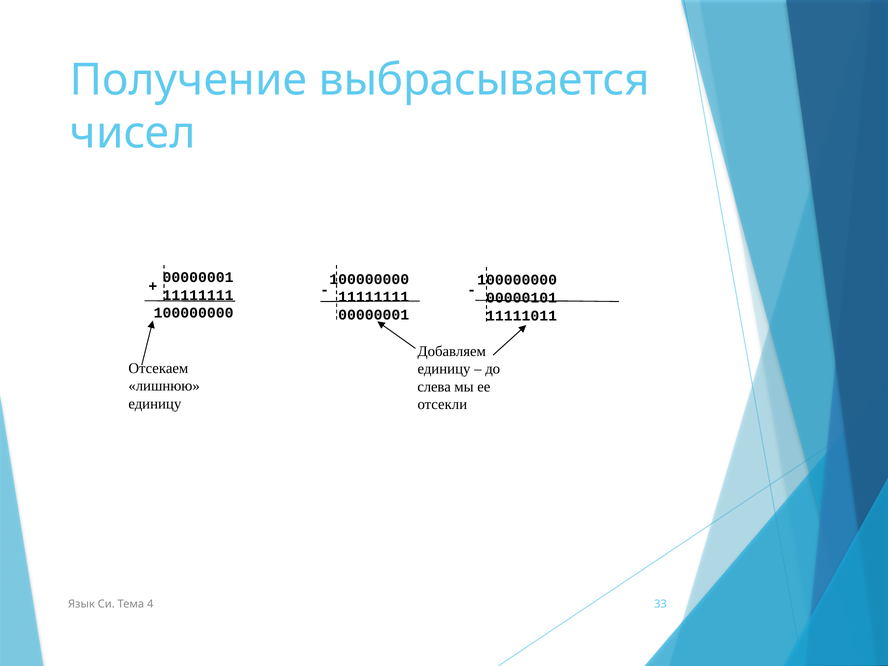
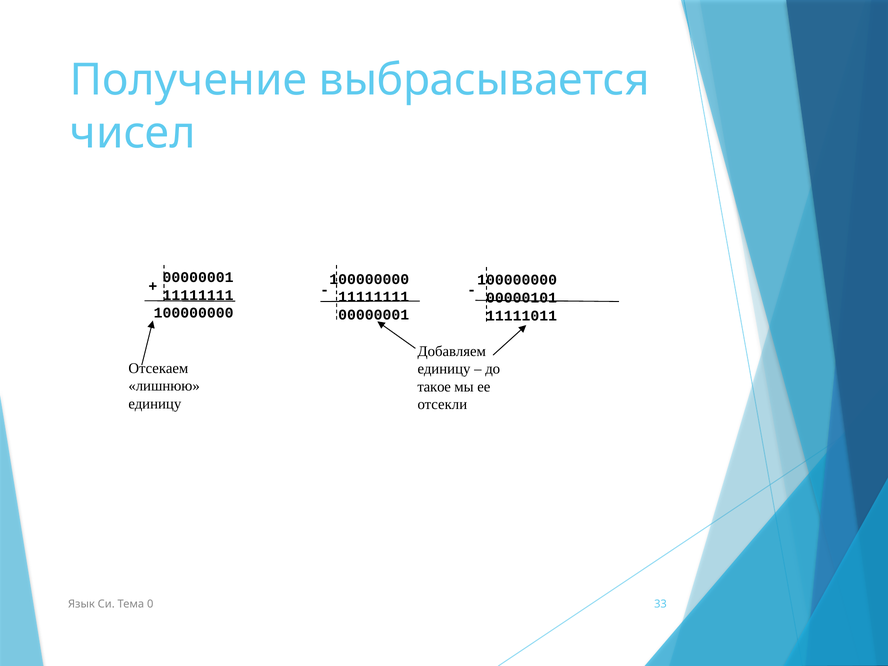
слева: слева -> такое
4: 4 -> 0
